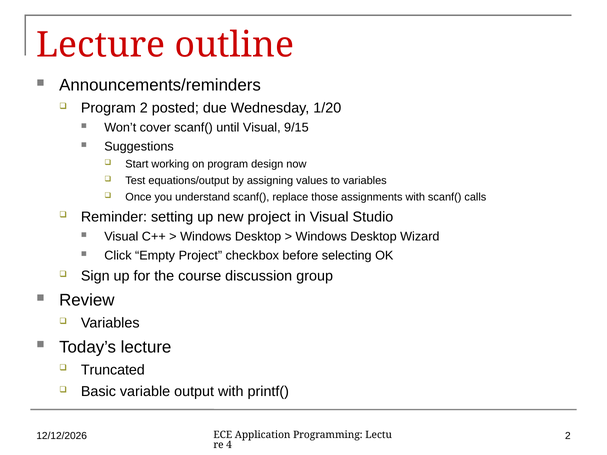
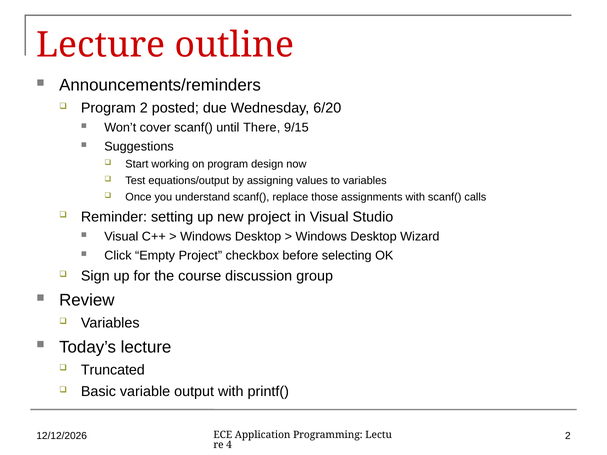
1/20: 1/20 -> 6/20
until Visual: Visual -> There
